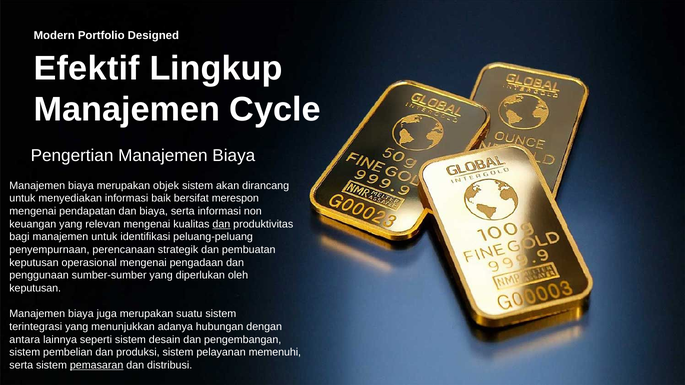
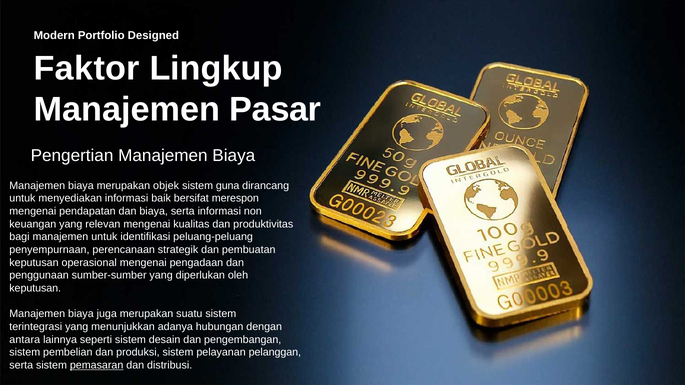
Efektif: Efektif -> Faktor
Cycle: Cycle -> Pasar
akan: akan -> guna
dan at (221, 224) underline: present -> none
memenuhi: memenuhi -> pelanggan
